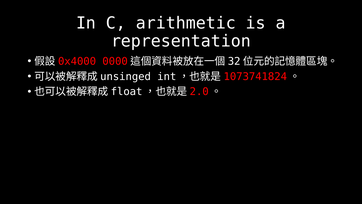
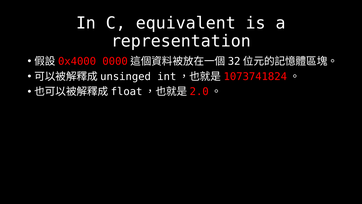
arithmetic: arithmetic -> equivalent
